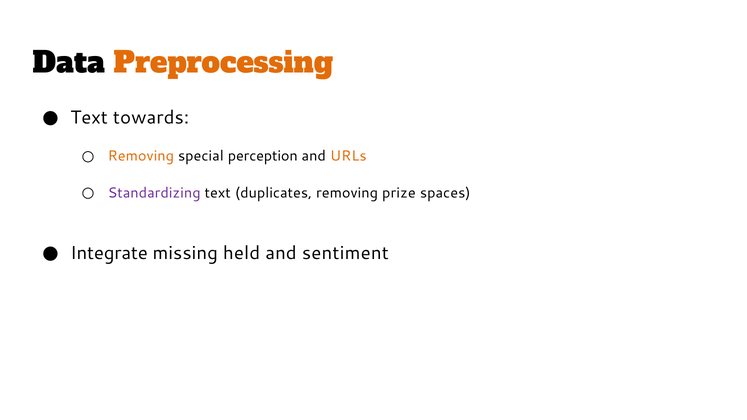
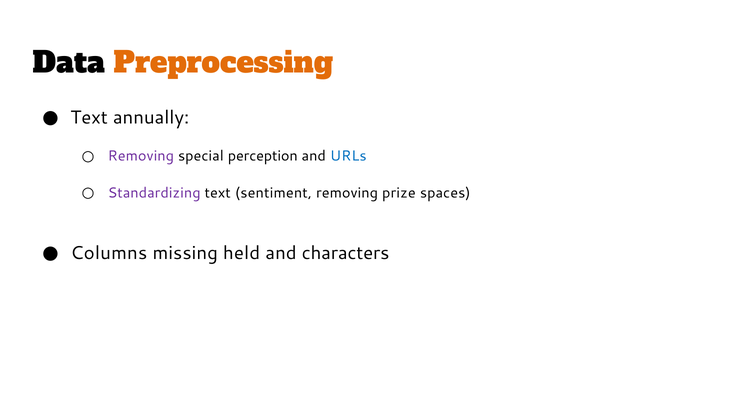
towards: towards -> annually
Removing at (141, 156) colour: orange -> purple
URLs colour: orange -> blue
duplicates: duplicates -> sentiment
Integrate: Integrate -> Columns
sentiment: sentiment -> characters
